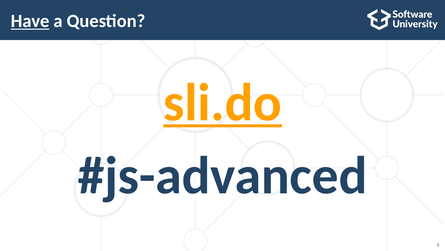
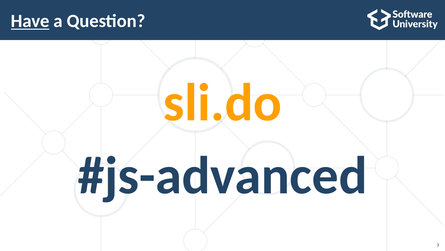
sli.do underline: present -> none
